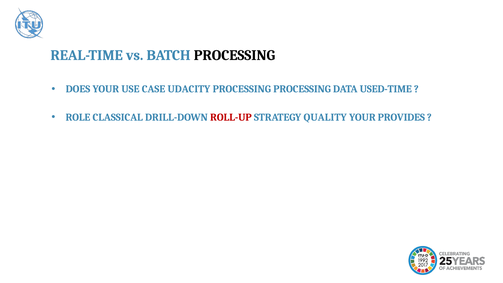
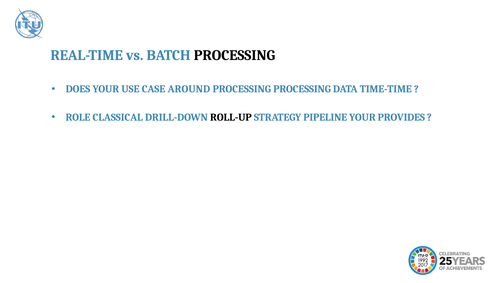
UDACITY: UDACITY -> AROUND
USED-TIME: USED-TIME -> TIME-TIME
ROLL-UP colour: red -> black
QUALITY: QUALITY -> PIPELINE
